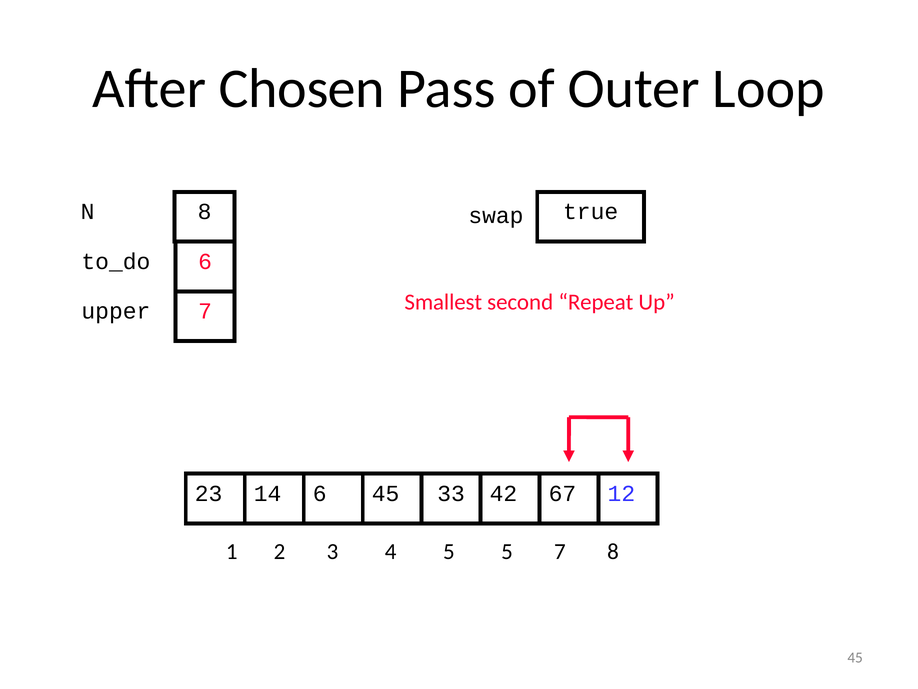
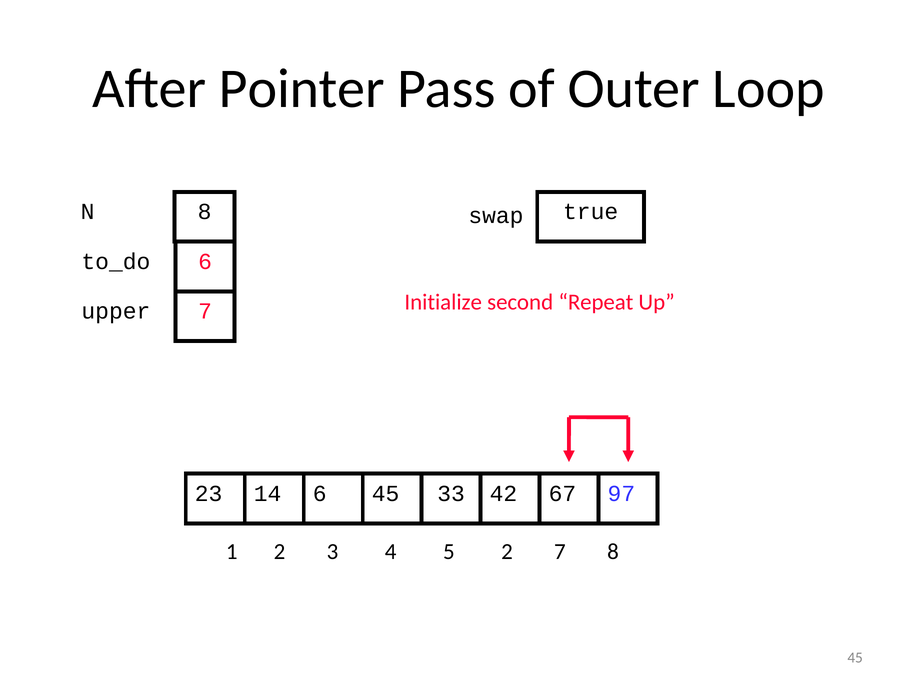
Chosen: Chosen -> Pointer
Smallest: Smallest -> Initialize
12: 12 -> 97
5 5: 5 -> 2
